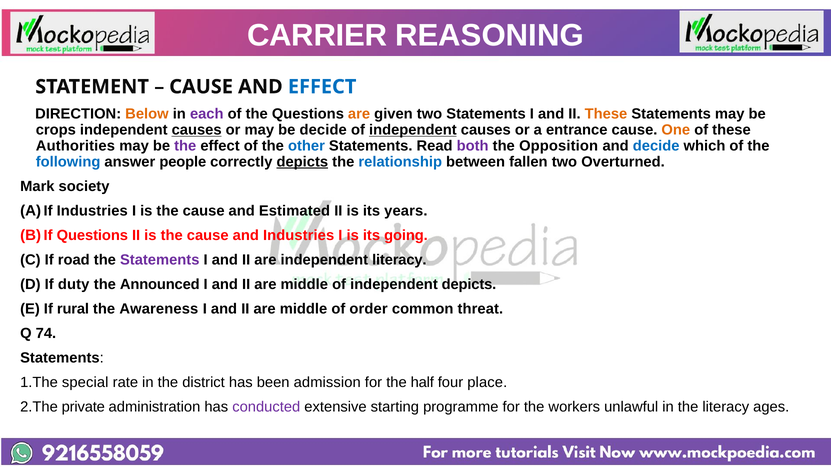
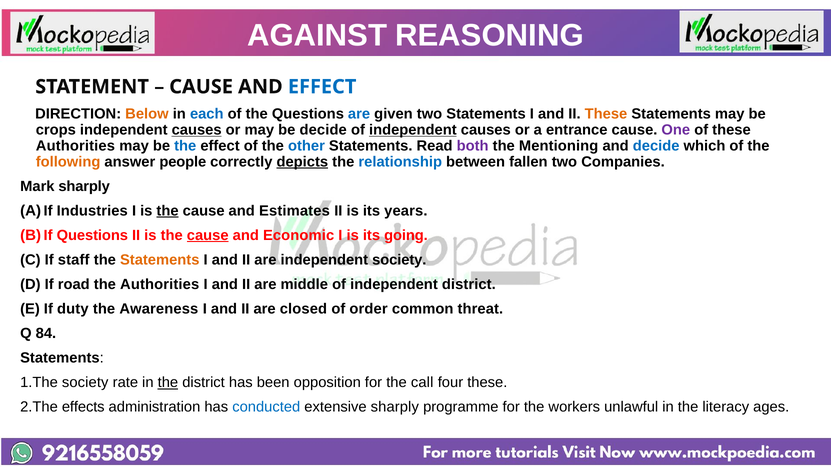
CARRIER: CARRIER -> AGAINST
each colour: purple -> blue
are at (359, 114) colour: orange -> blue
One colour: orange -> purple
the at (185, 146) colour: purple -> blue
Opposition: Opposition -> Mentioning
following colour: blue -> orange
Overturned: Overturned -> Companies
Mark society: society -> sharply
the at (168, 211) underline: none -> present
Estimated: Estimated -> Estimates
cause at (208, 236) underline: none -> present
and Industries: Industries -> Economic
road: road -> staff
Statements at (160, 260) colour: purple -> orange
independent literacy: literacy -> society
duty: duty -> road
the Announced: Announced -> Authorities
independent depicts: depicts -> district
rural: rural -> duty
middle at (304, 309): middle -> closed
74: 74 -> 84
1.The special: special -> society
the at (168, 383) underline: none -> present
admission: admission -> opposition
half: half -> call
four place: place -> these
private: private -> effects
conducted colour: purple -> blue
extensive starting: starting -> sharply
